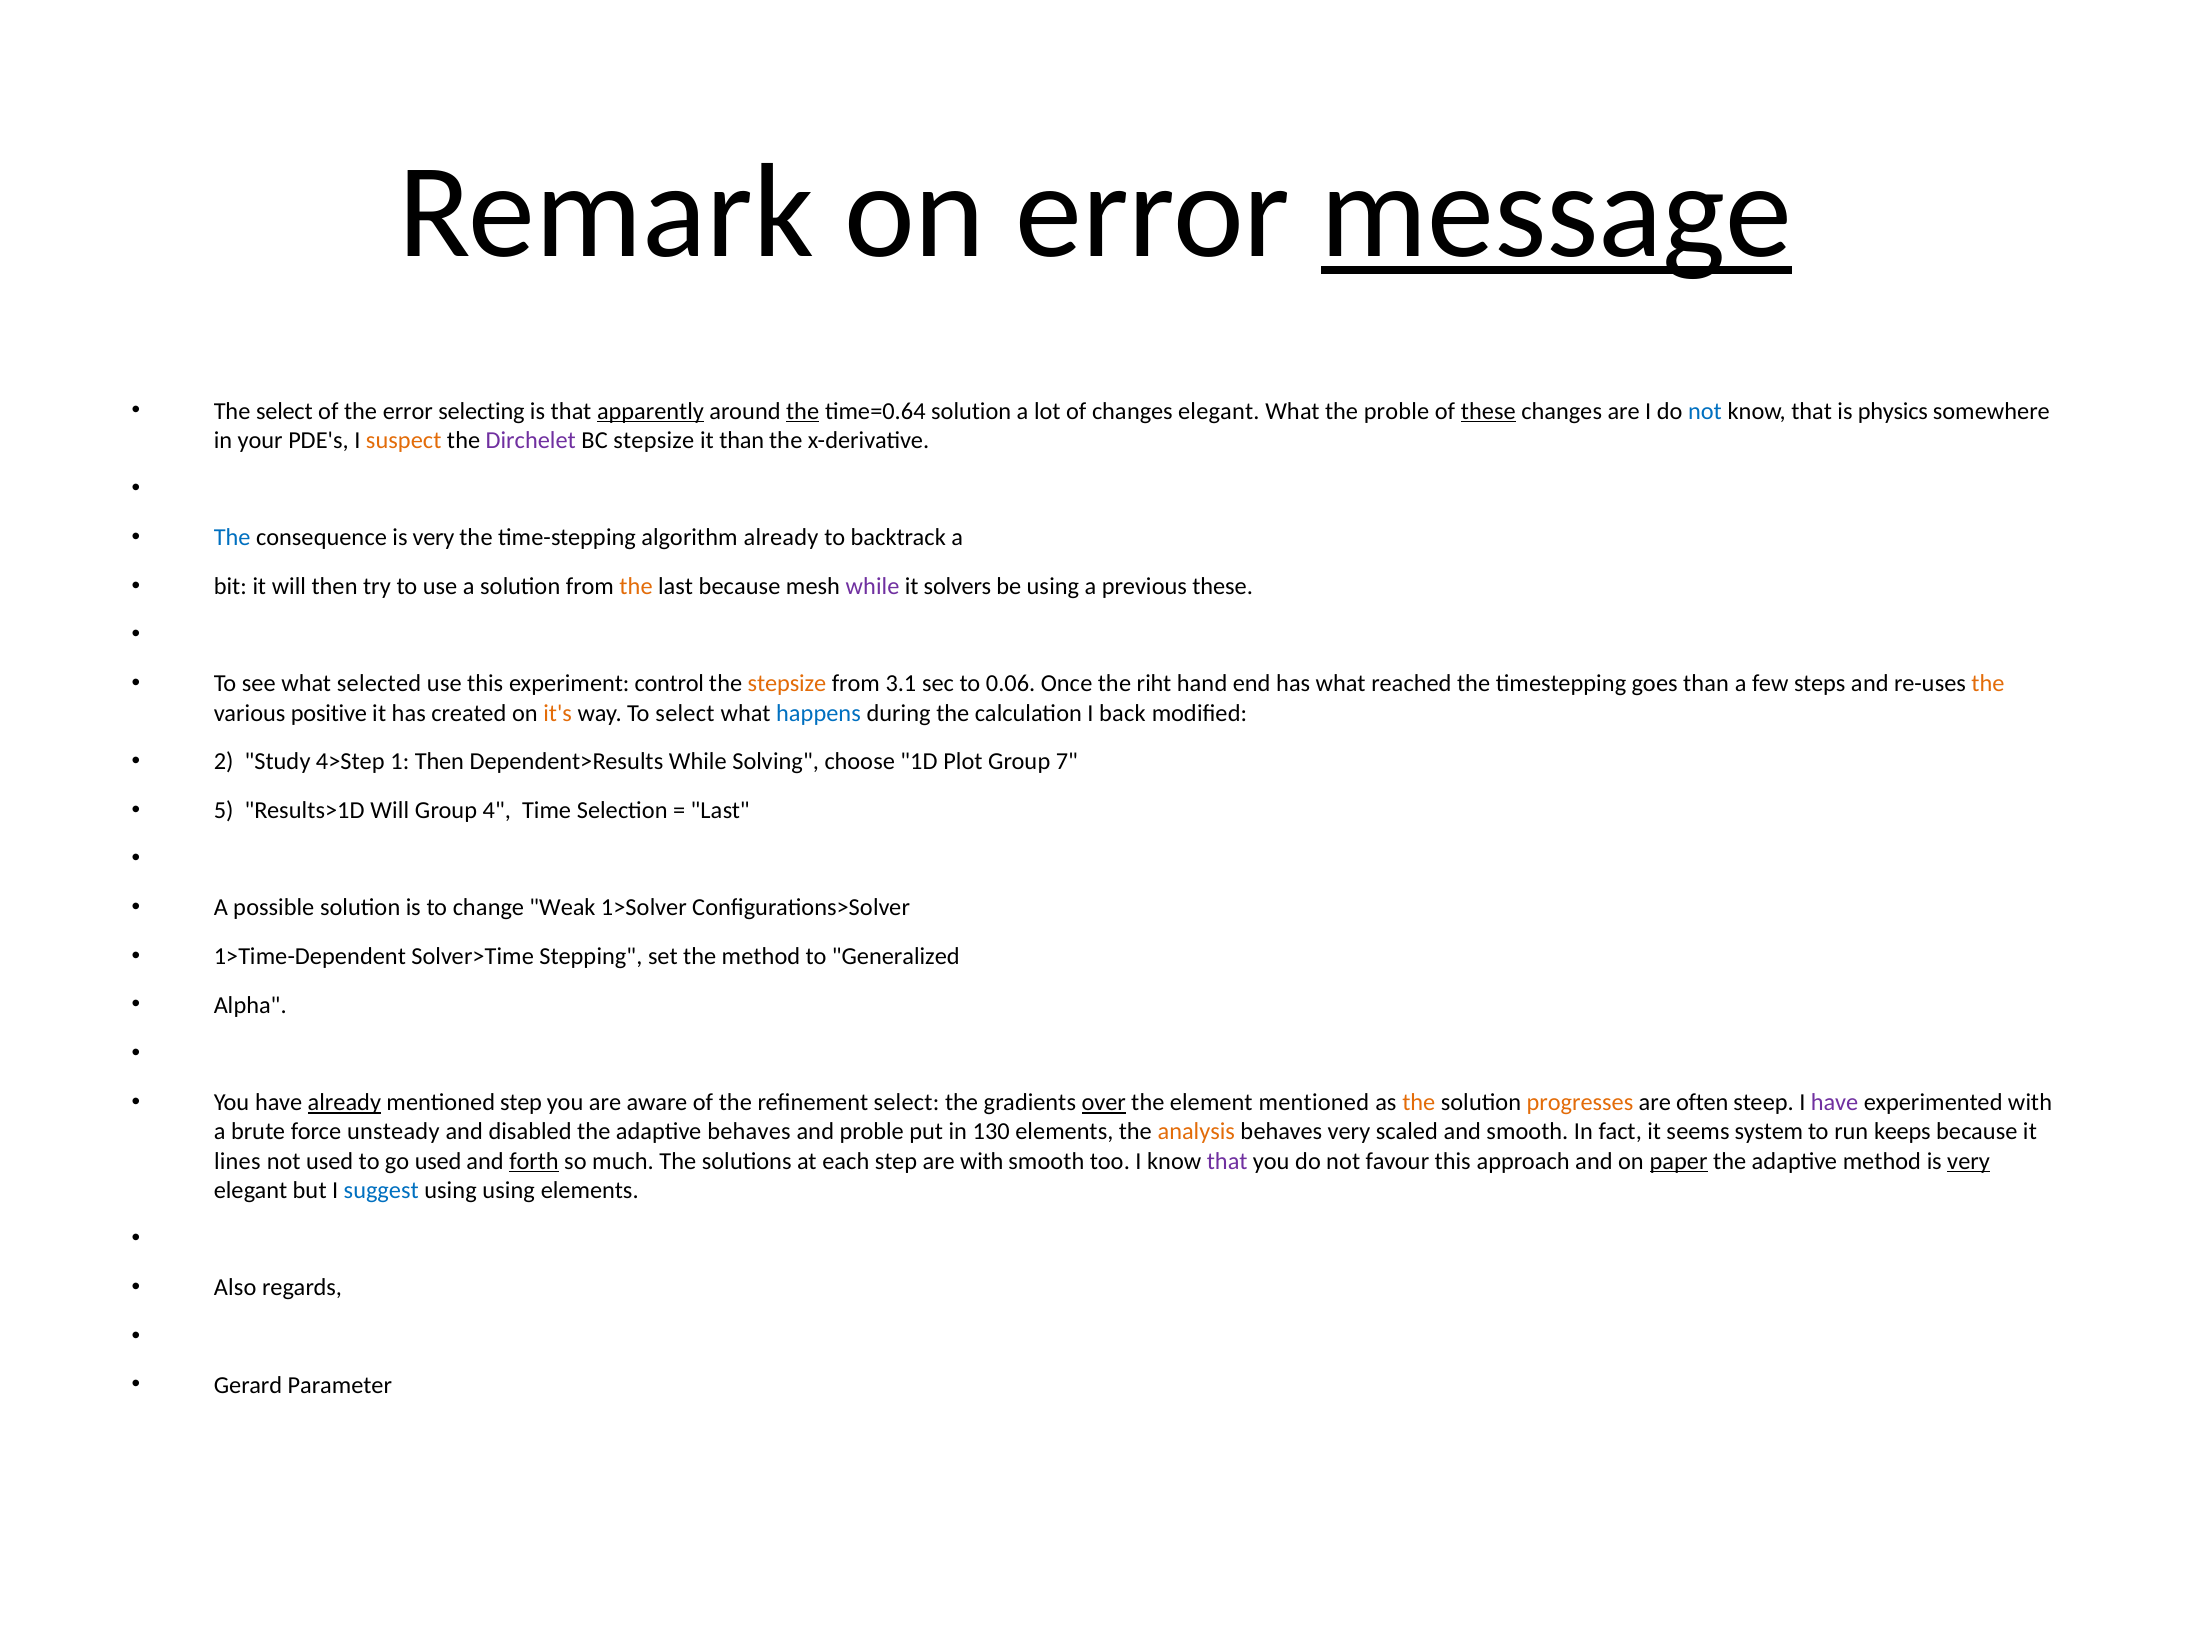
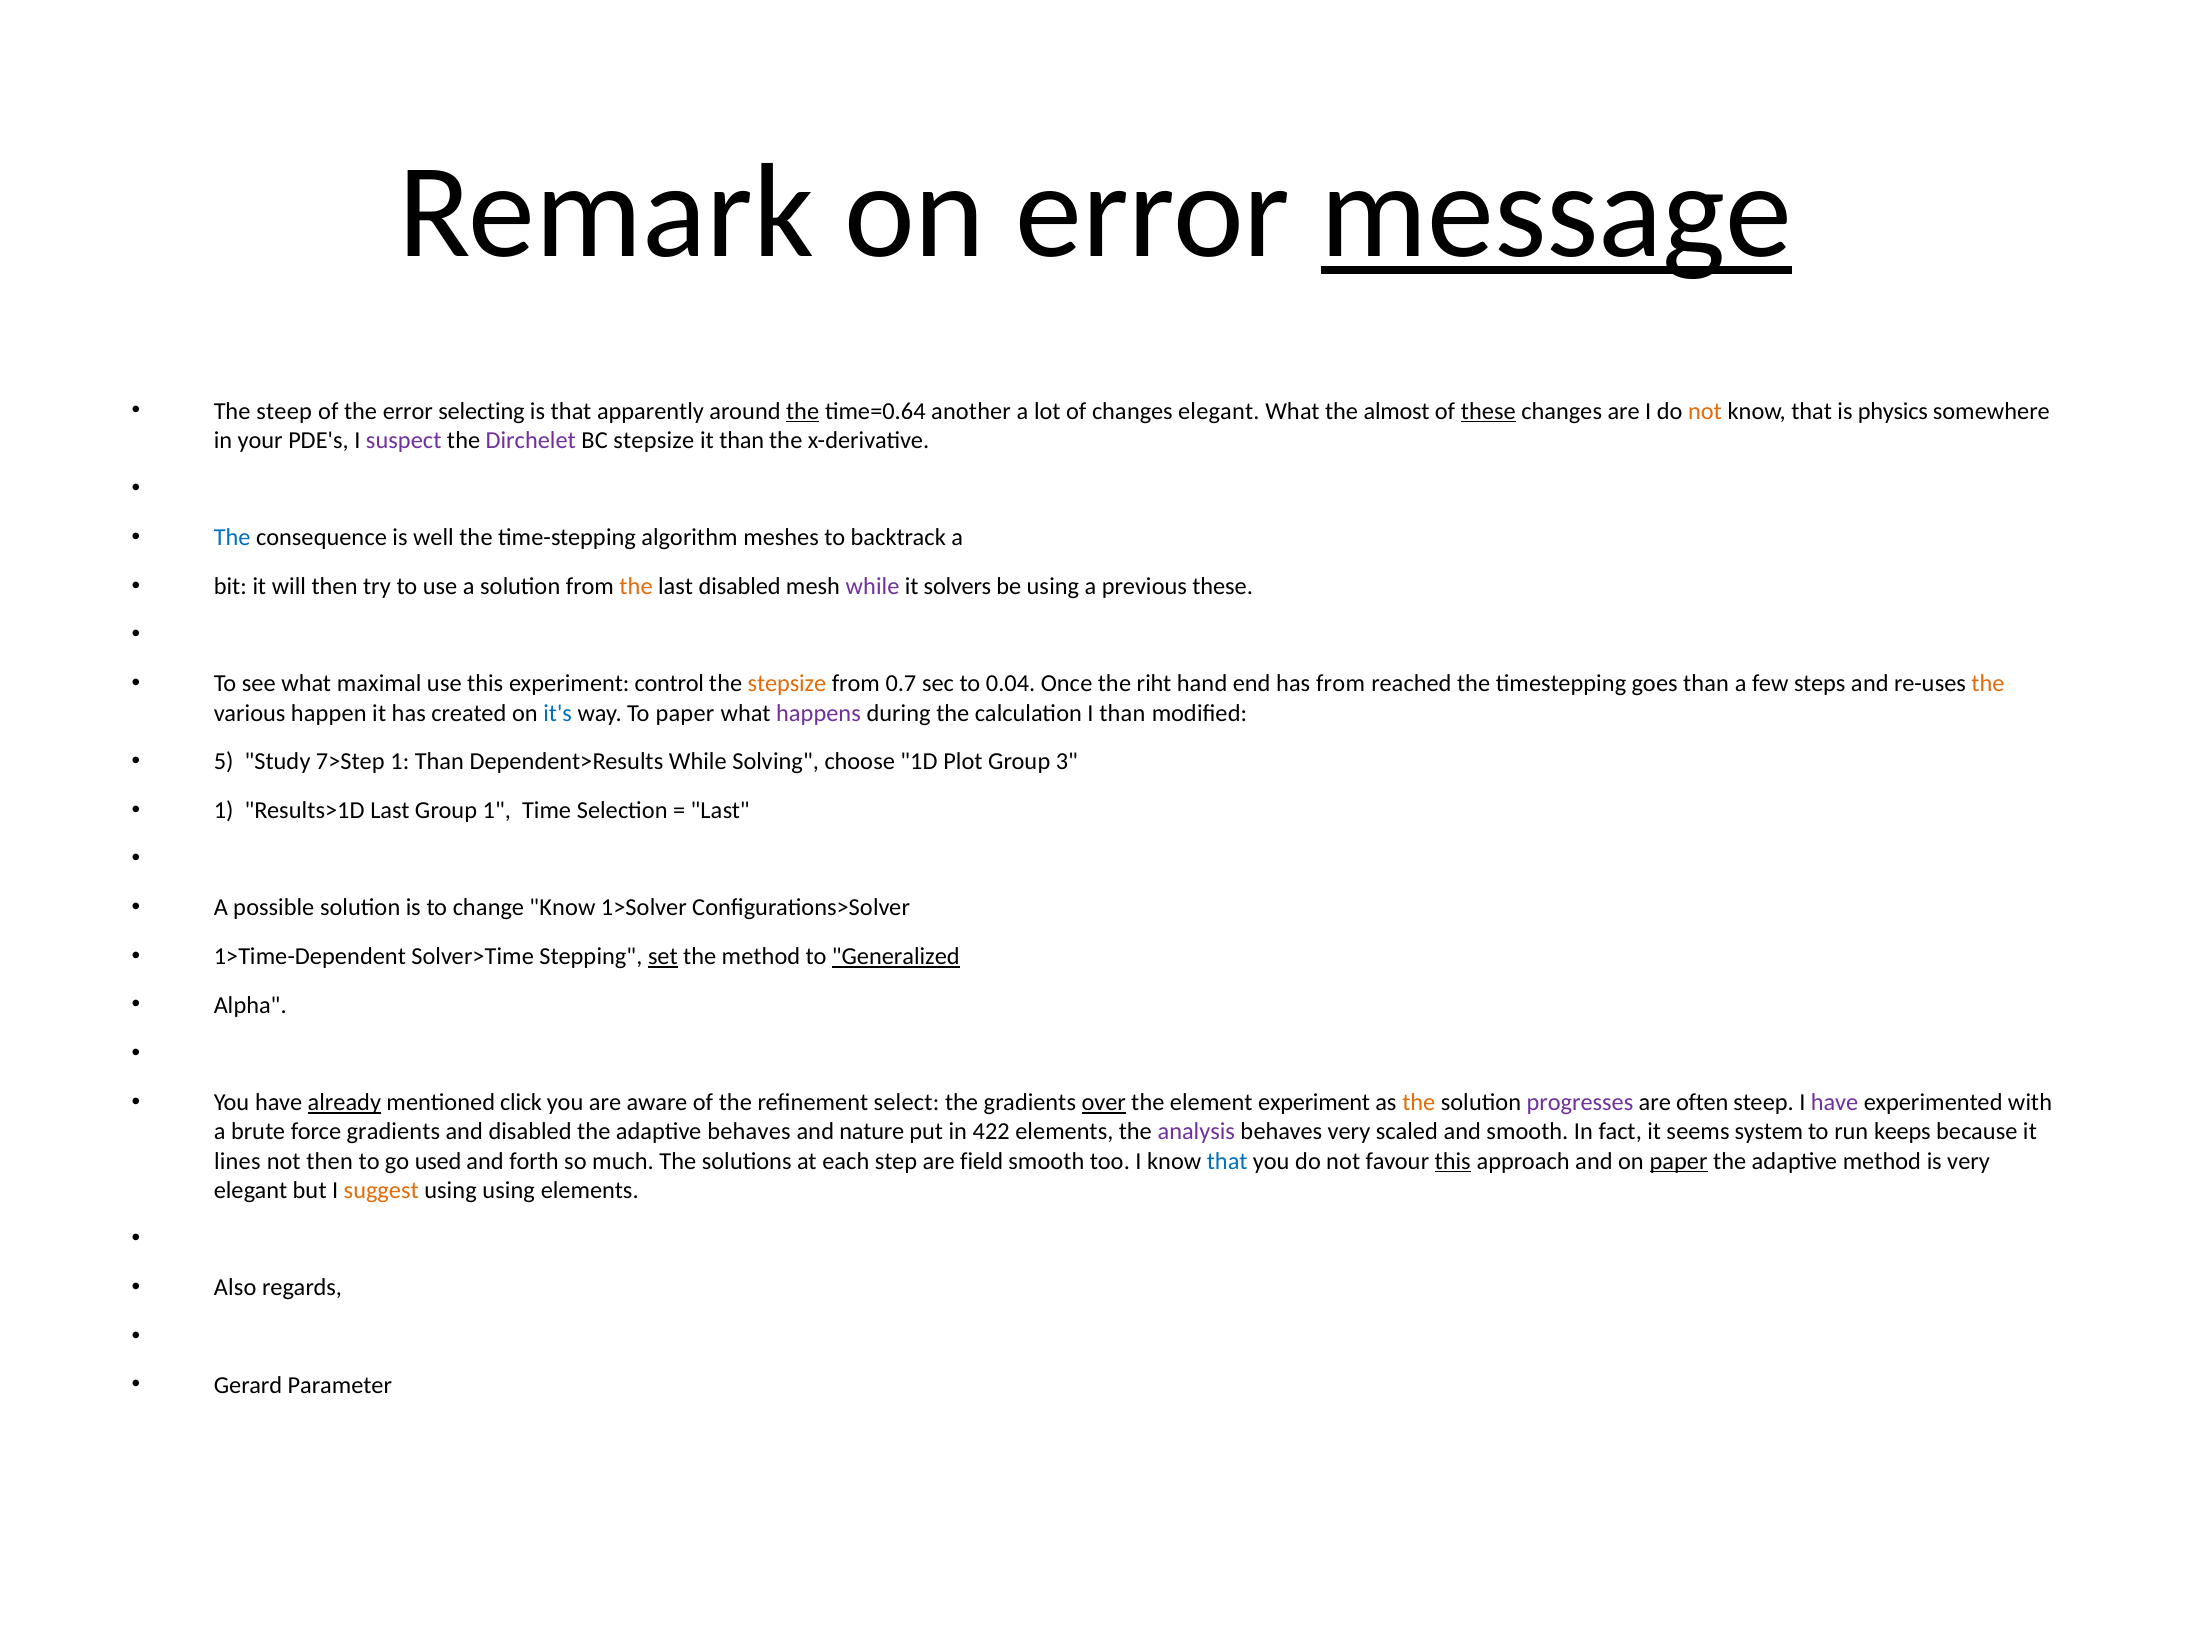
The select: select -> steep
apparently underline: present -> none
time=0.64 solution: solution -> another
the proble: proble -> almost
not at (1705, 411) colour: blue -> orange
suspect colour: orange -> purple
consequence is very: very -> well
algorithm already: already -> meshes
last because: because -> disabled
selected: selected -> maximal
3.1: 3.1 -> 0.7
0.06: 0.06 -> 0.04
has what: what -> from
positive: positive -> happen
it's colour: orange -> blue
To select: select -> paper
happens colour: blue -> purple
I back: back -> than
2: 2 -> 5
4>Step: 4>Step -> 7>Step
1 Then: Then -> Than
7: 7 -> 3
5 at (224, 810): 5 -> 1
Results>1D Will: Will -> Last
Group 4: 4 -> 1
change Weak: Weak -> Know
set underline: none -> present
Generalized underline: none -> present
mentioned step: step -> click
element mentioned: mentioned -> experiment
progresses colour: orange -> purple
force unsteady: unsteady -> gradients
and proble: proble -> nature
130: 130 -> 422
analysis colour: orange -> purple
not used: used -> then
forth underline: present -> none
are with: with -> field
that at (1227, 1161) colour: purple -> blue
this at (1453, 1161) underline: none -> present
very at (1969, 1161) underline: present -> none
suggest colour: blue -> orange
